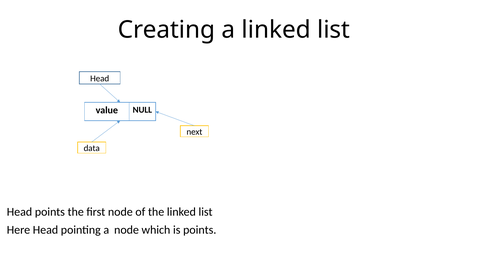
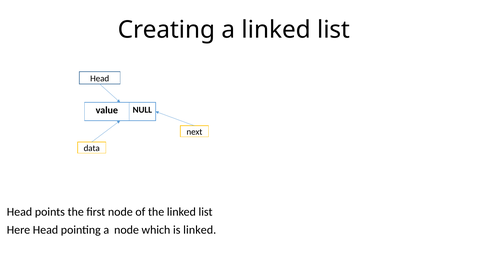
is points: points -> linked
